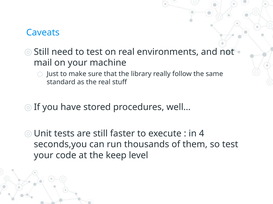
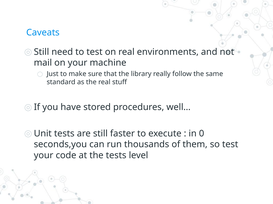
4: 4 -> 0
the keep: keep -> tests
